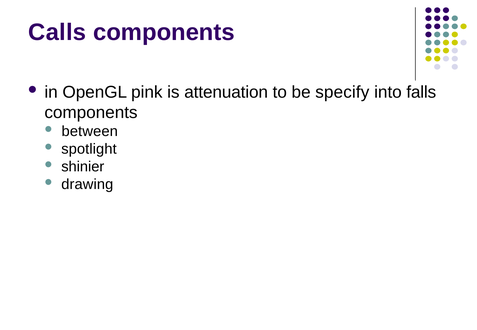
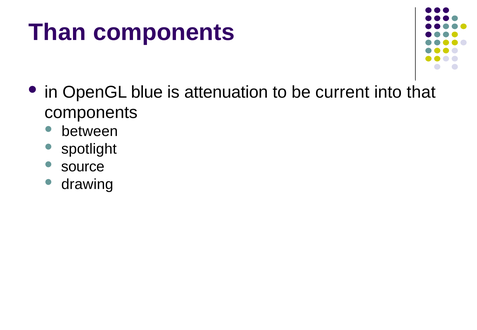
Calls: Calls -> Than
pink: pink -> blue
specify: specify -> current
falls: falls -> that
shinier: shinier -> source
